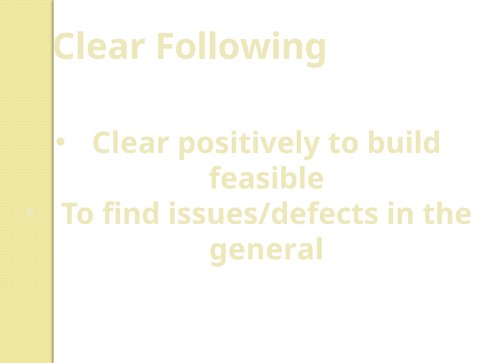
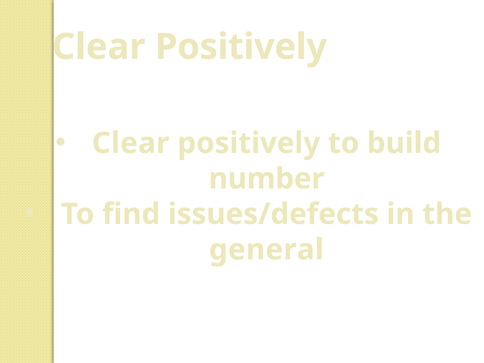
Following at (241, 47): Following -> Positively
feasible: feasible -> number
